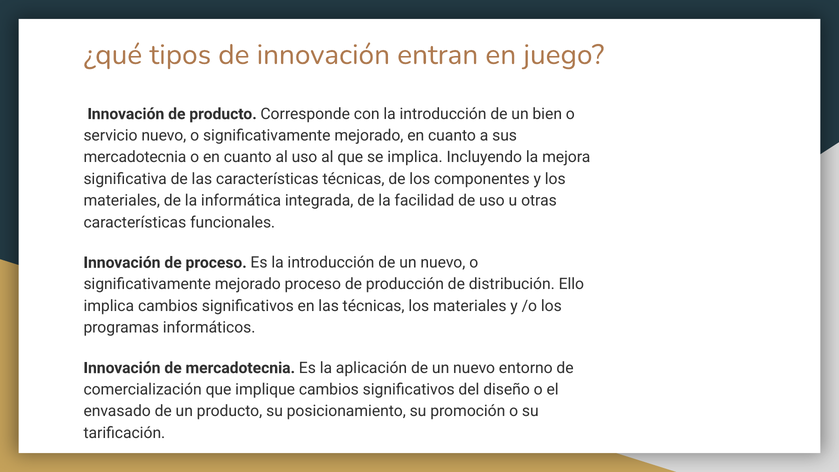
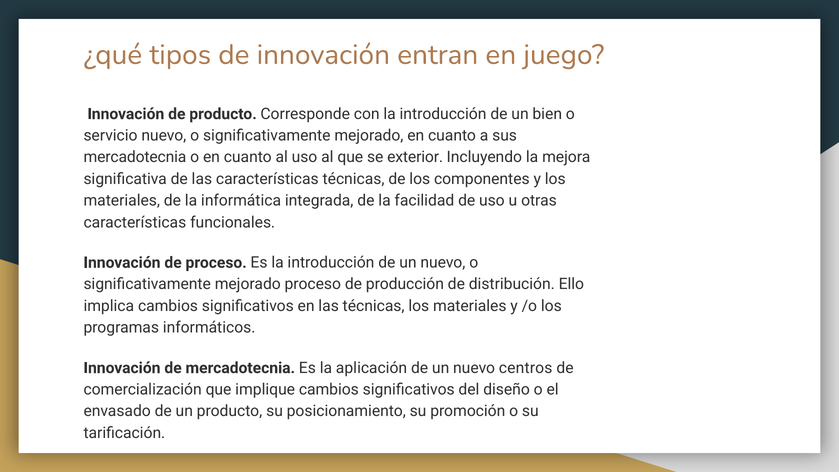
se implica: implica -> exterior
entorno: entorno -> centros
